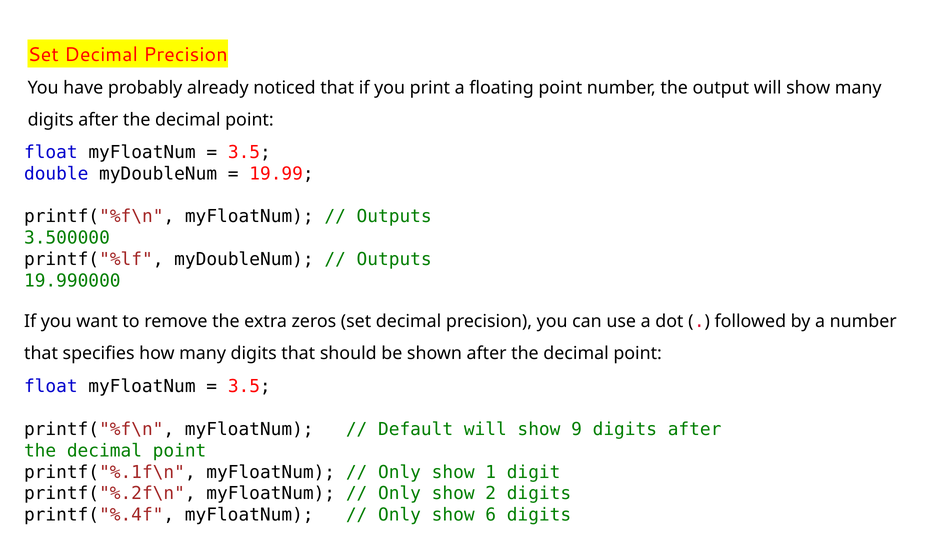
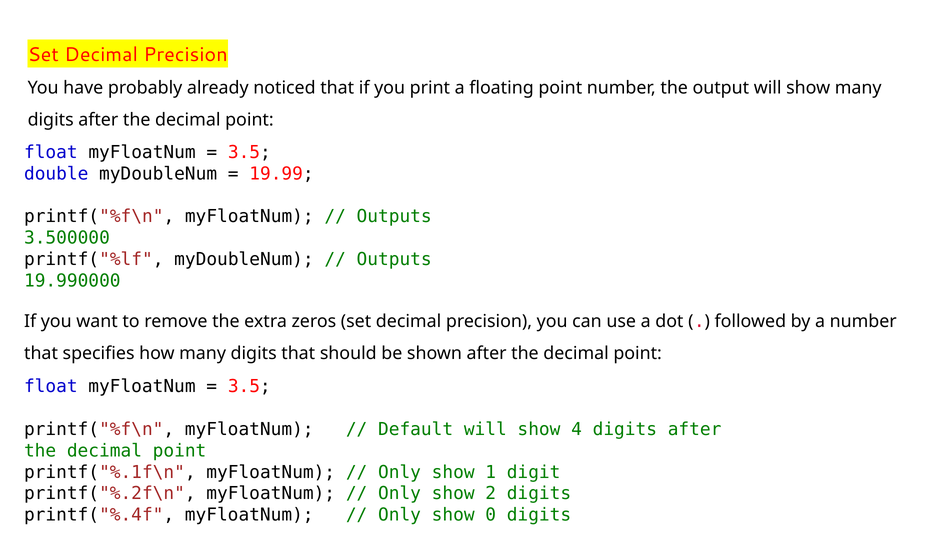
9: 9 -> 4
6: 6 -> 0
